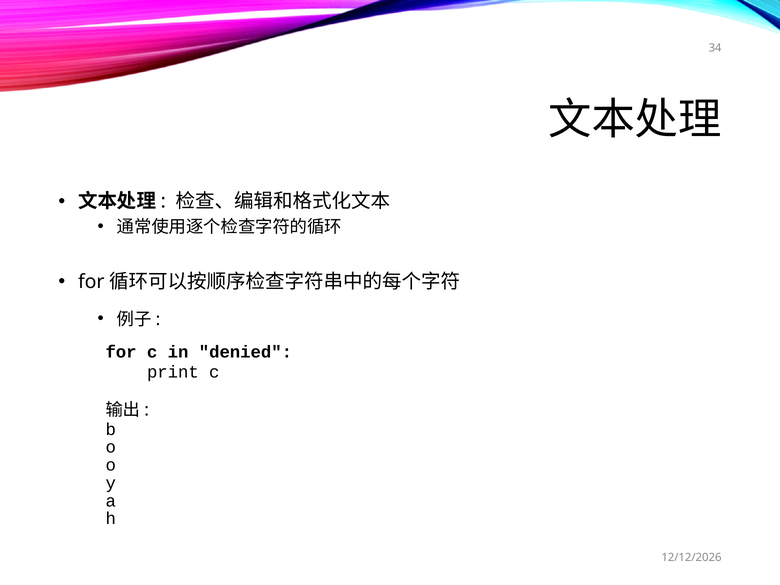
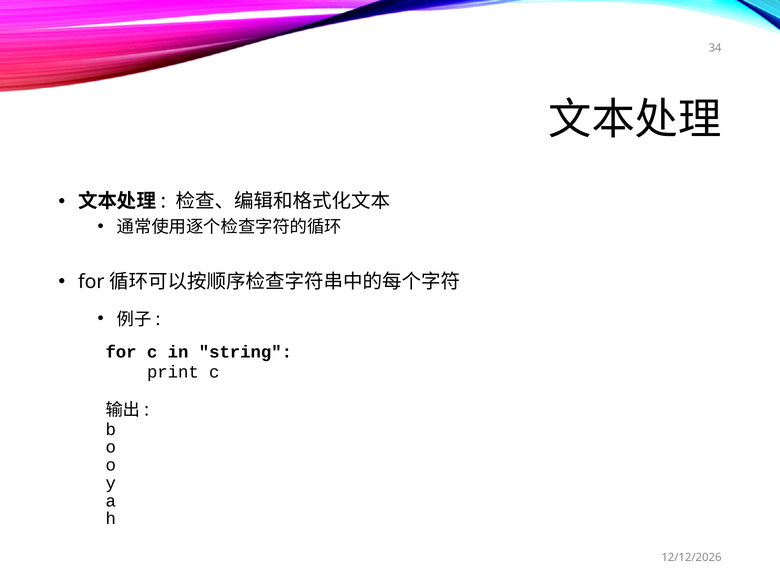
denied: denied -> string
